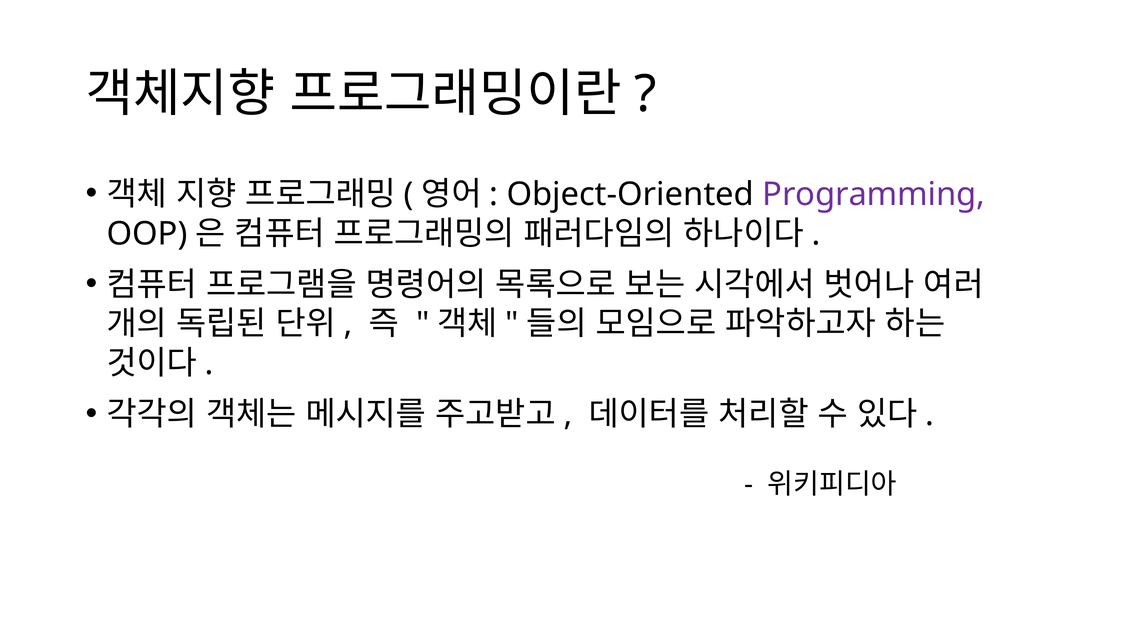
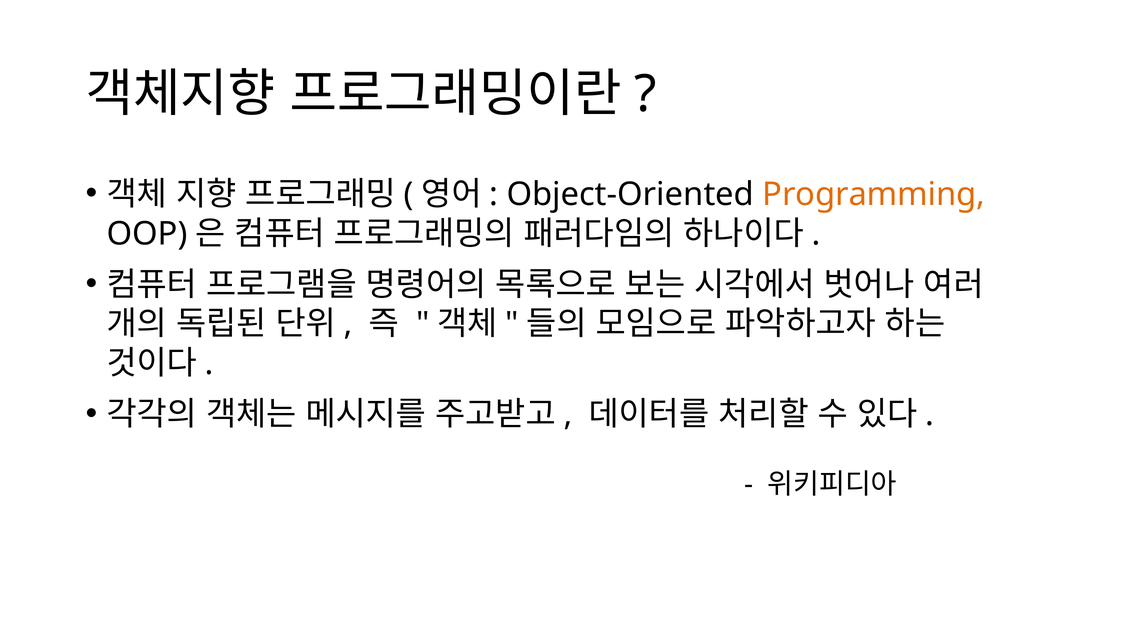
Programming colour: purple -> orange
